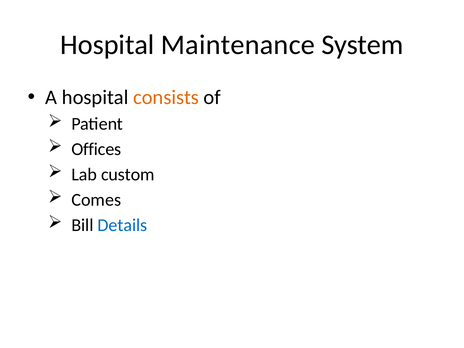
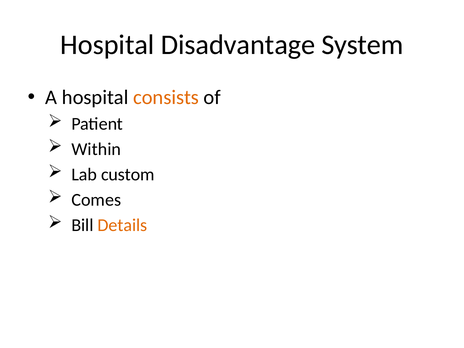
Maintenance: Maintenance -> Disadvantage
Offices: Offices -> Within
Details colour: blue -> orange
